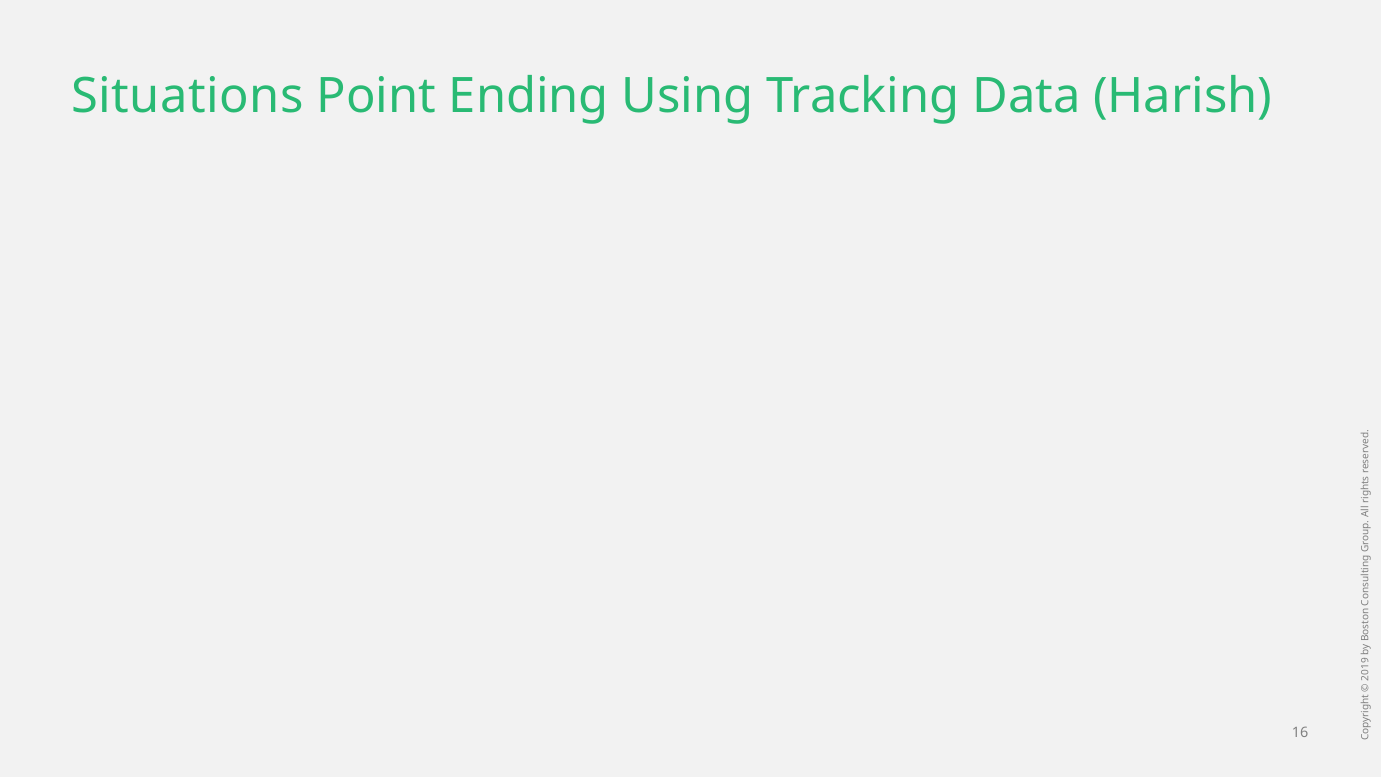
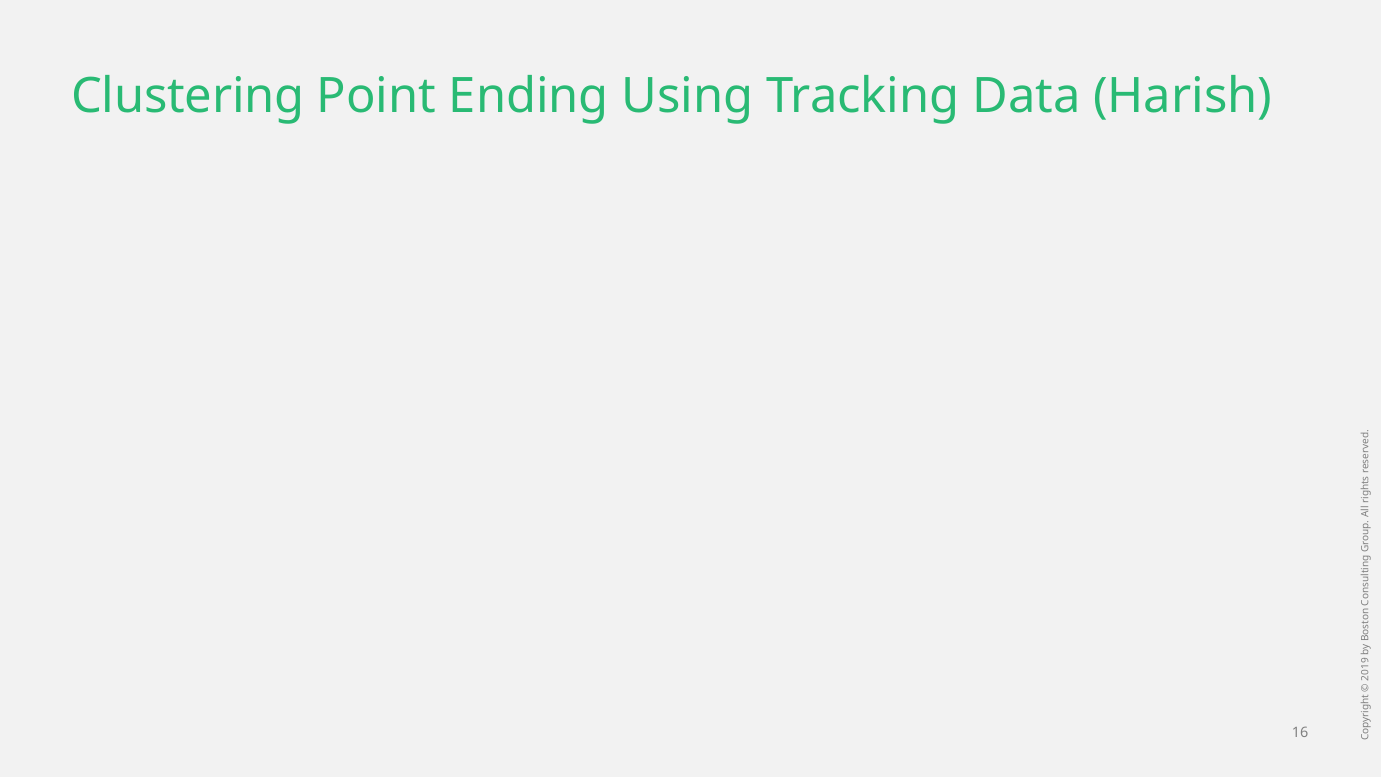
Situations: Situations -> Clustering
